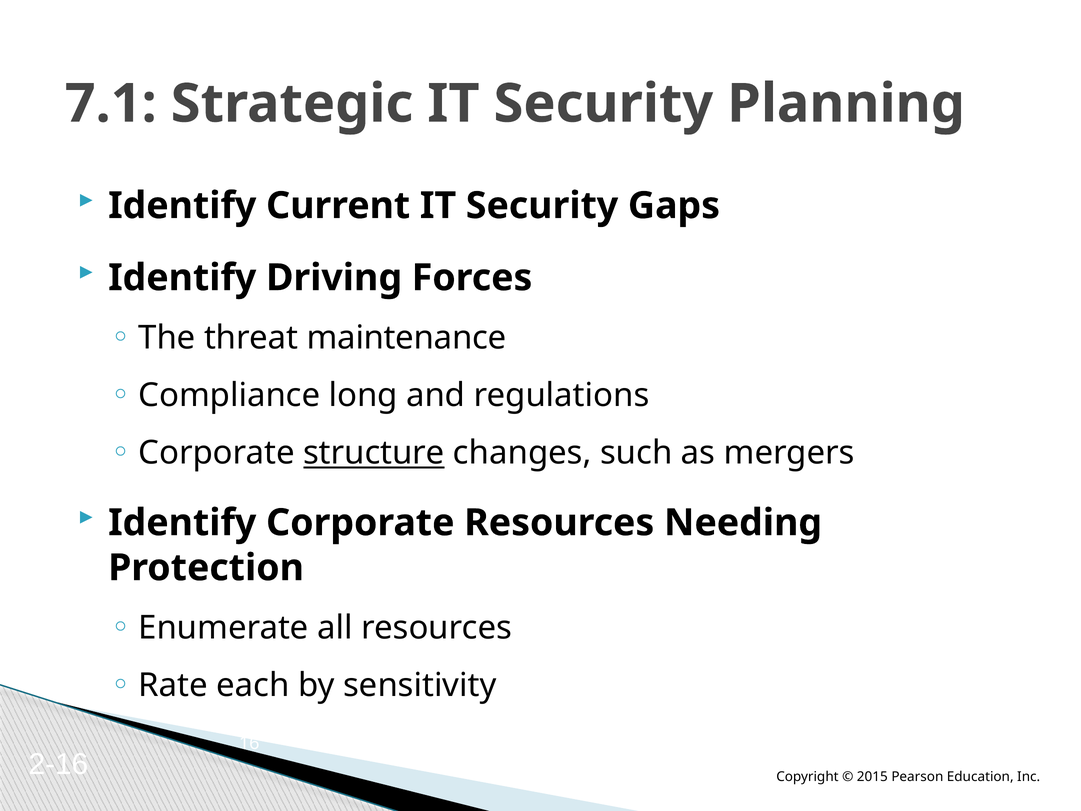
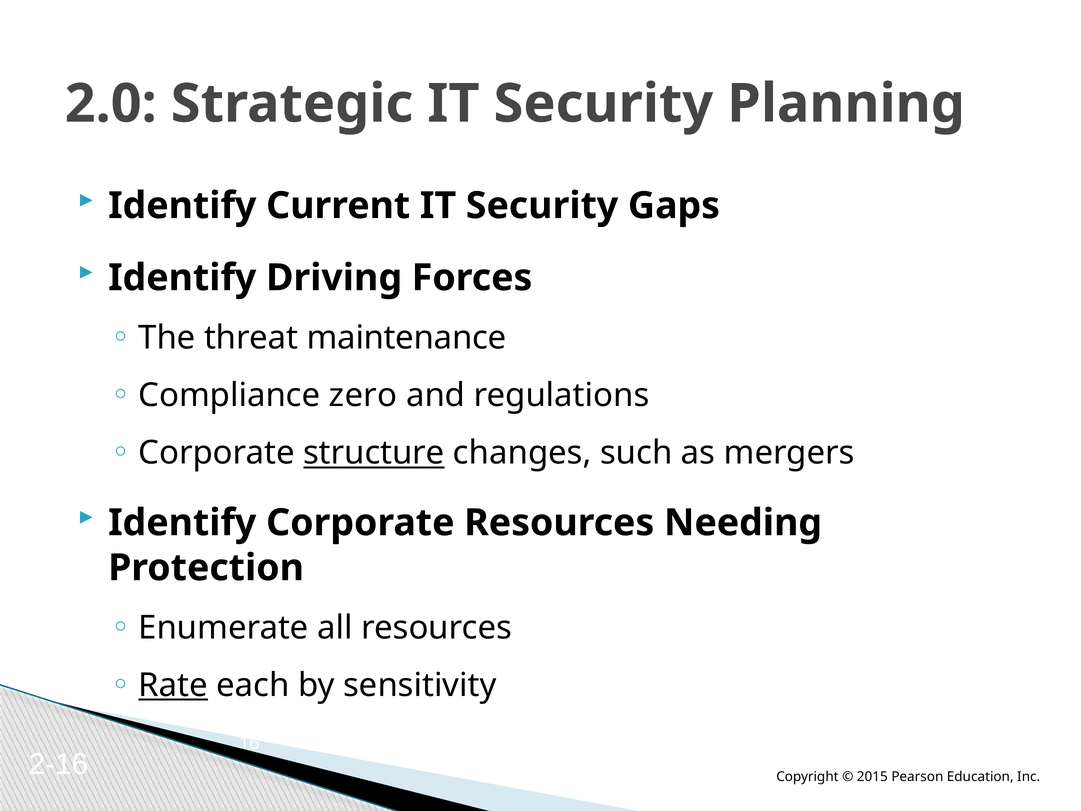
7.1: 7.1 -> 2.0
long: long -> zero
Rate underline: none -> present
